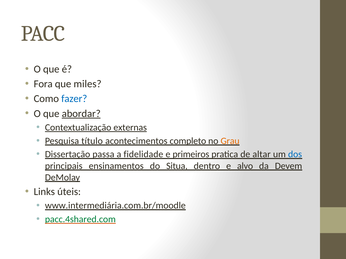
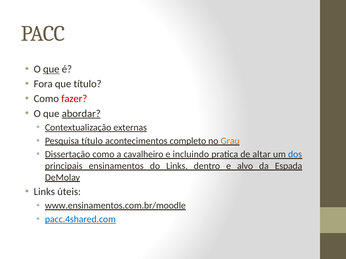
que at (51, 69) underline: none -> present
que miles: miles -> título
fazer colour: blue -> red
Dissertação passa: passa -> como
fidelidade: fidelidade -> cavalheiro
primeiros: primeiros -> incluindo
do Situa: Situa -> Links
Devem: Devem -> Espada
www.intermediária.com.br/moodle: www.intermediária.com.br/moodle -> www.ensinamentos.com.br/moodle
pacc.4shared.com colour: green -> blue
